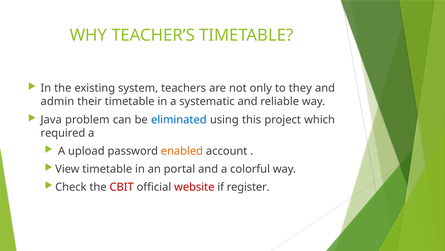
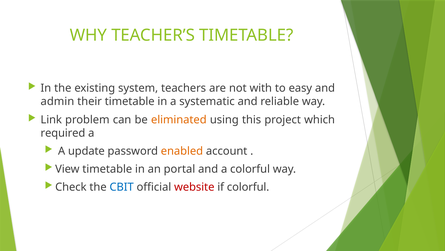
only: only -> with
they: they -> easy
Java: Java -> Link
eliminated colour: blue -> orange
upload: upload -> update
CBIT colour: red -> blue
if register: register -> colorful
